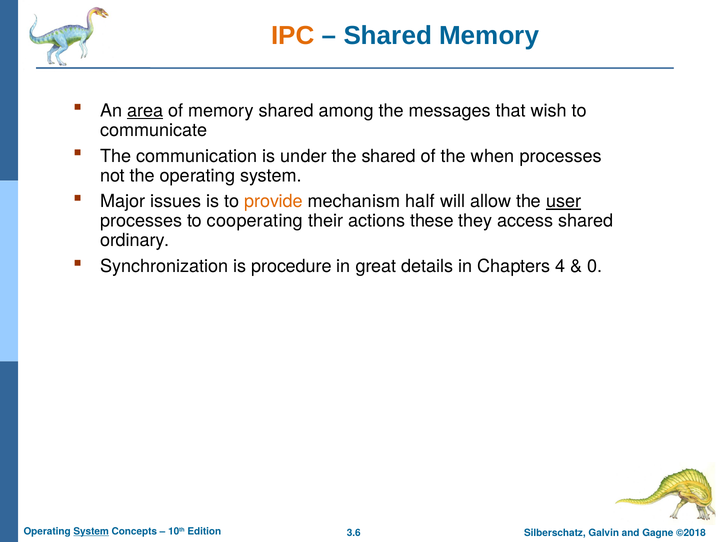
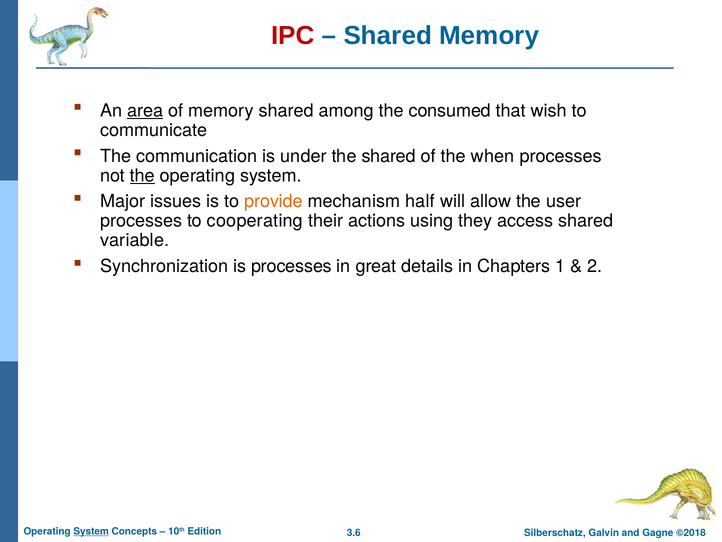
IPC colour: orange -> red
messages: messages -> consumed
the at (142, 175) underline: none -> present
user underline: present -> none
these: these -> using
ordinary: ordinary -> variable
is procedure: procedure -> processes
4: 4 -> 1
0: 0 -> 2
